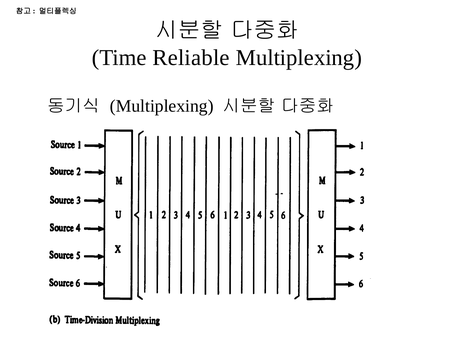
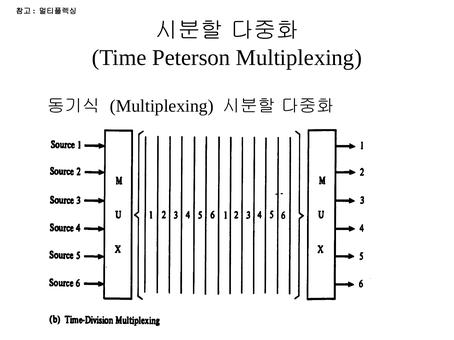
Reliable: Reliable -> Peterson
